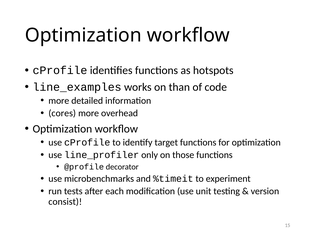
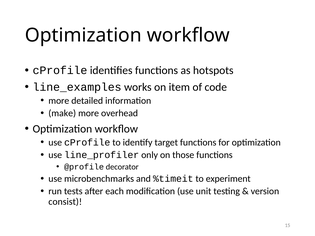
than: than -> item
cores: cores -> make
